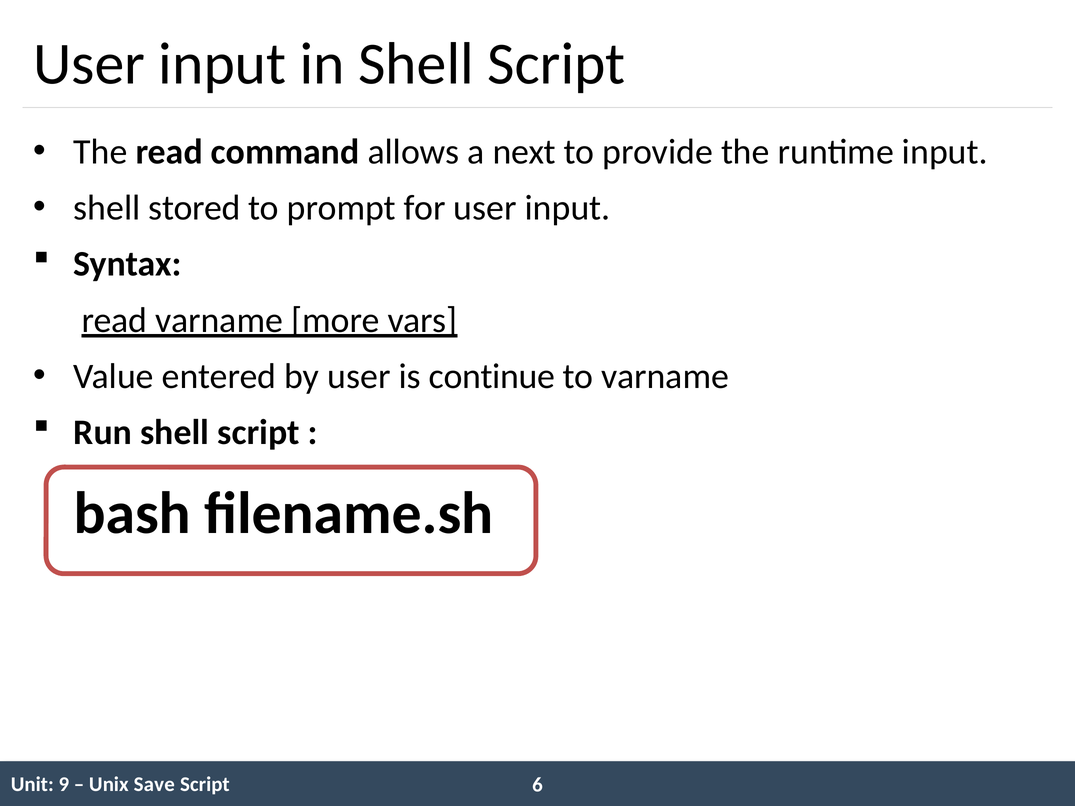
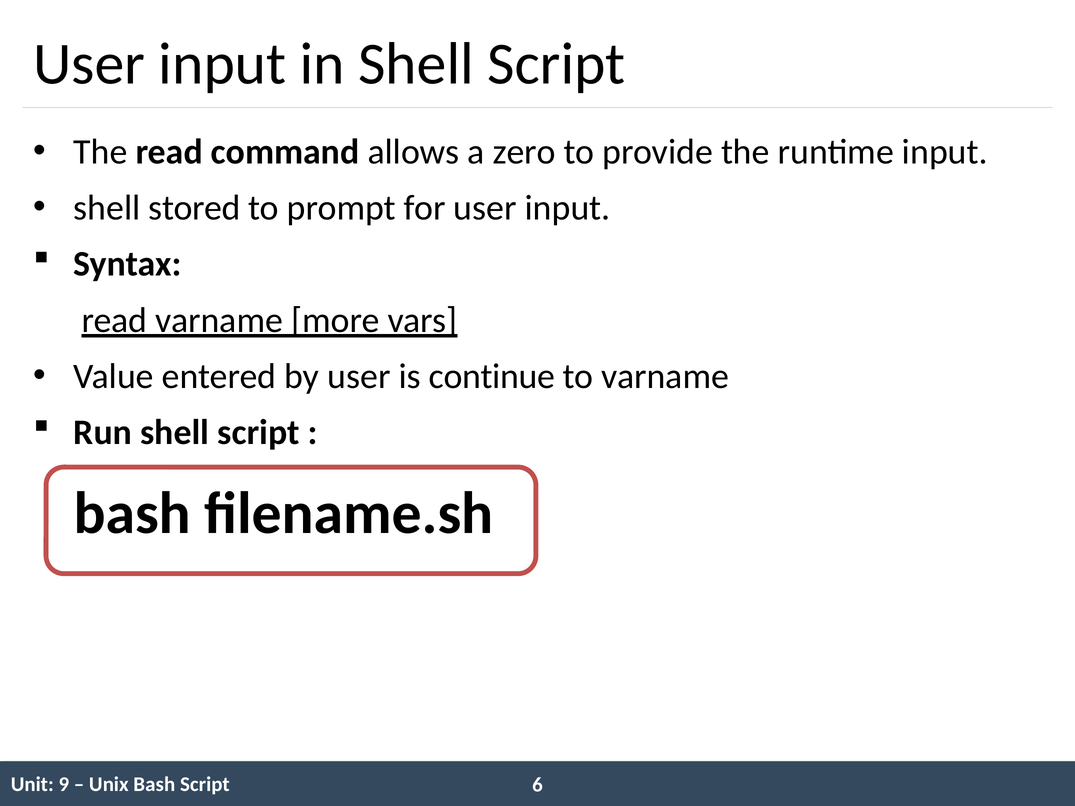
next: next -> zero
Save at (154, 785): Save -> Bash
